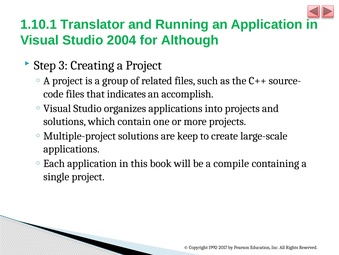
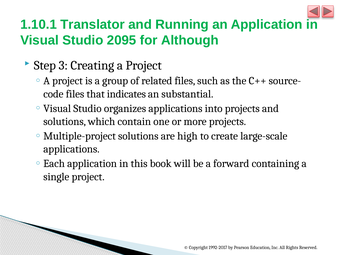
2004: 2004 -> 2095
accomplish: accomplish -> substantial
keep: keep -> high
compile: compile -> forward
